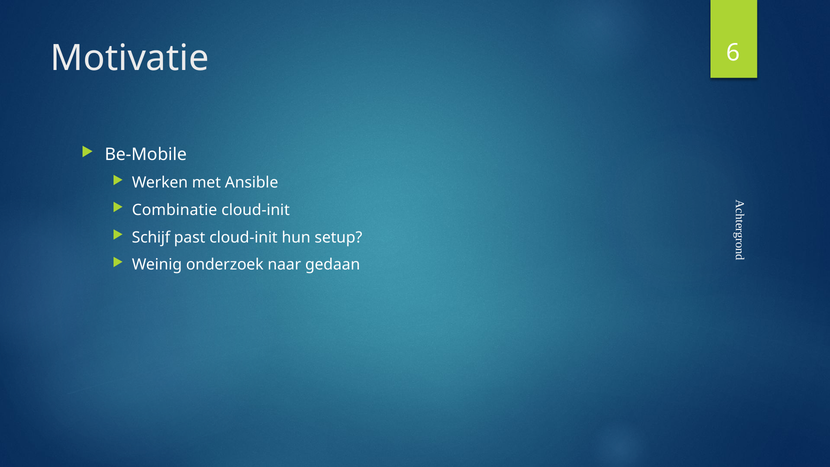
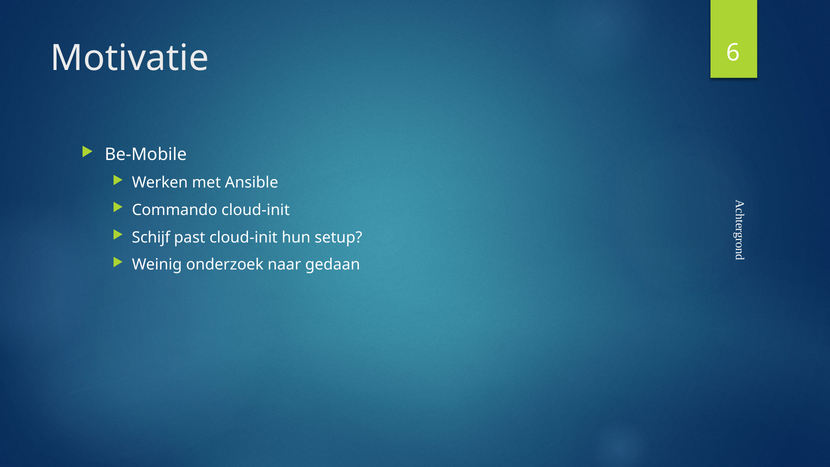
Combinatie: Combinatie -> Commando
